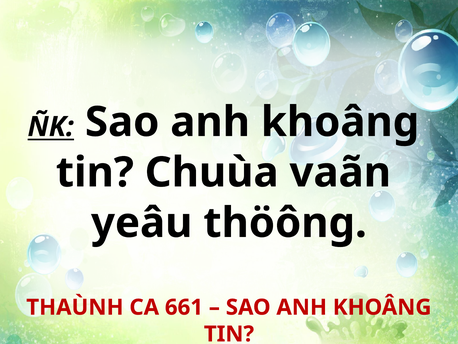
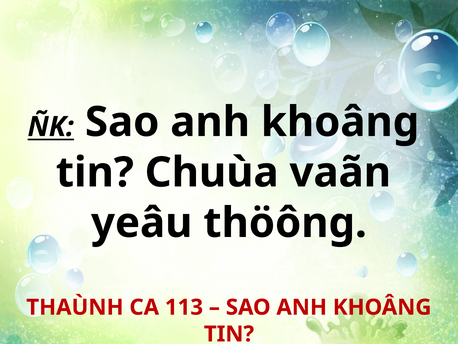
661: 661 -> 113
